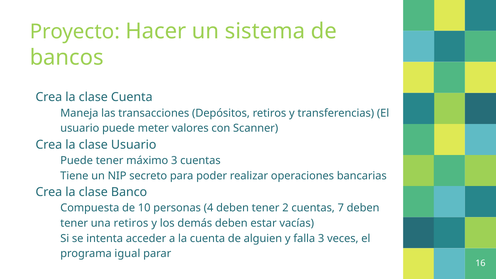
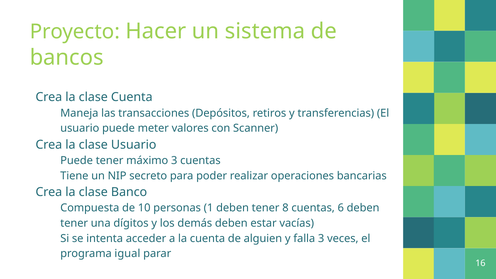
4: 4 -> 1
2: 2 -> 8
7: 7 -> 6
una retiros: retiros -> dígitos
